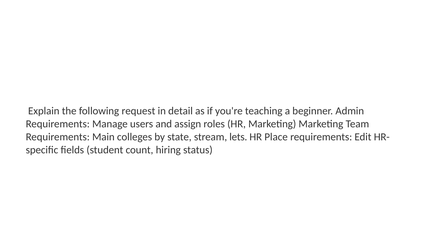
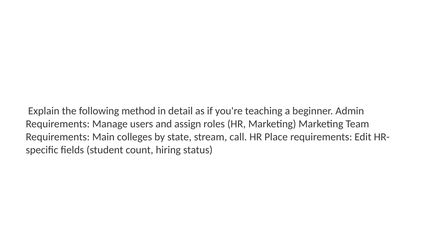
request: request -> method
lets: lets -> call
